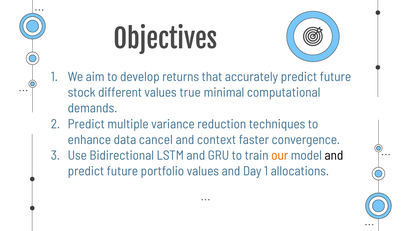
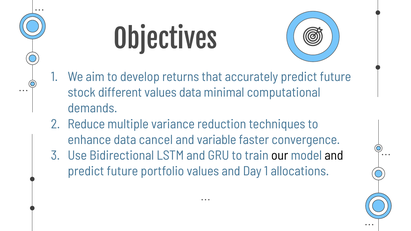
values true: true -> data
Predict at (86, 124): Predict -> Reduce
context: context -> variable
our colour: orange -> black
